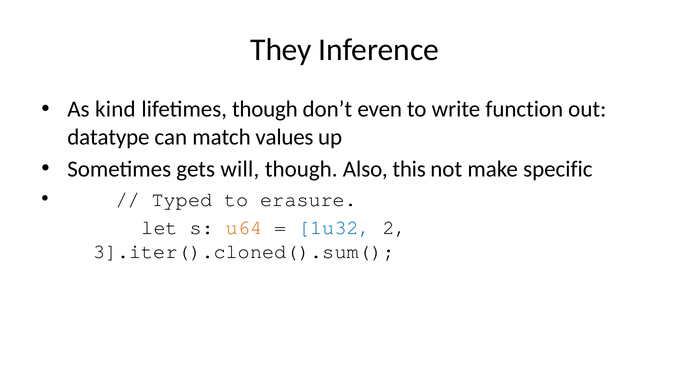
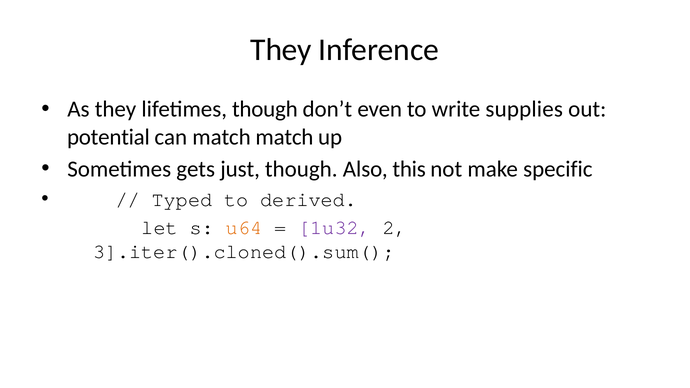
As kind: kind -> they
function: function -> supplies
datatype: datatype -> potential
match values: values -> match
will: will -> just
erasure: erasure -> derived
1u32 colour: blue -> purple
